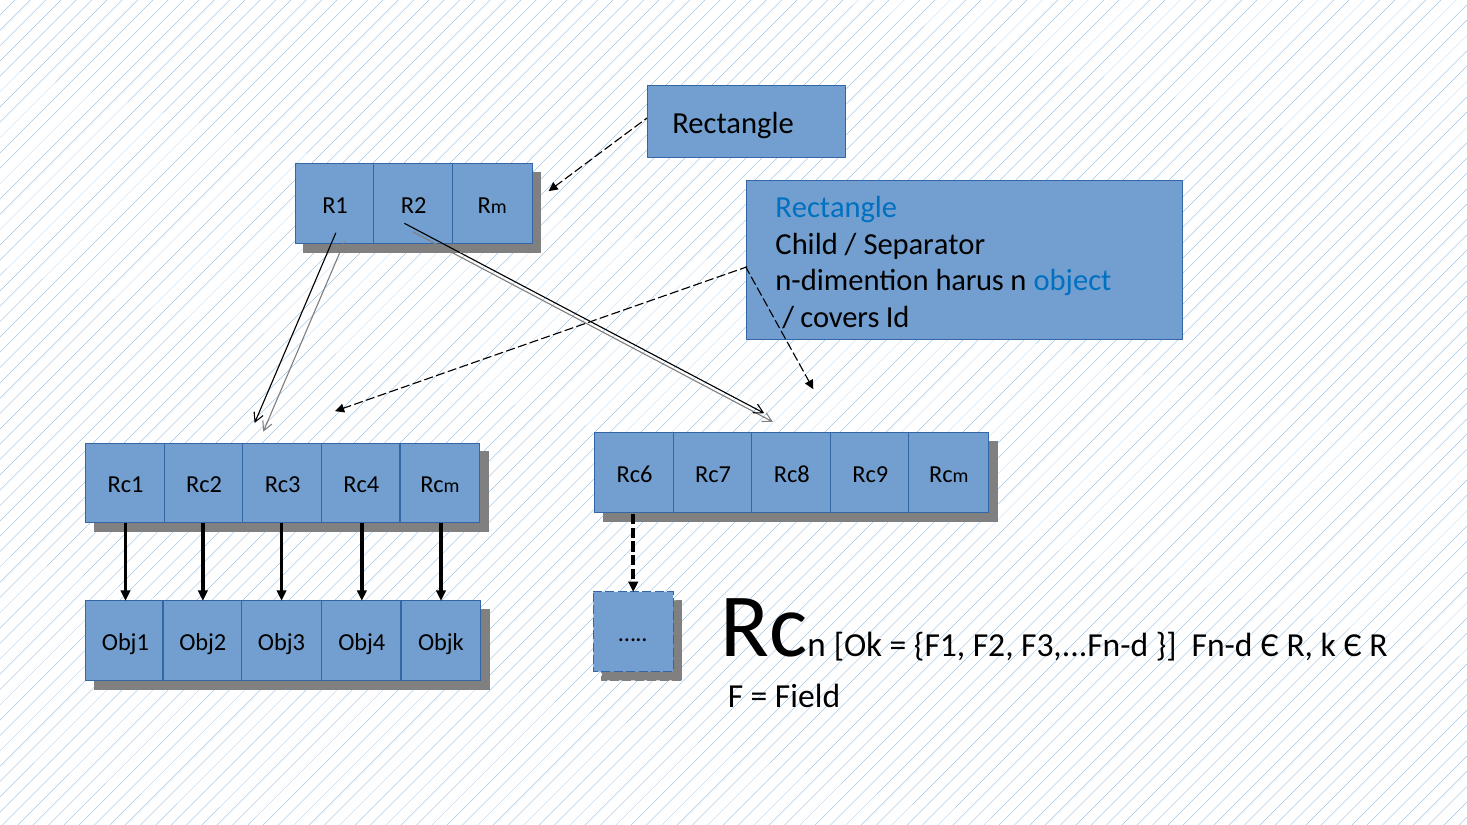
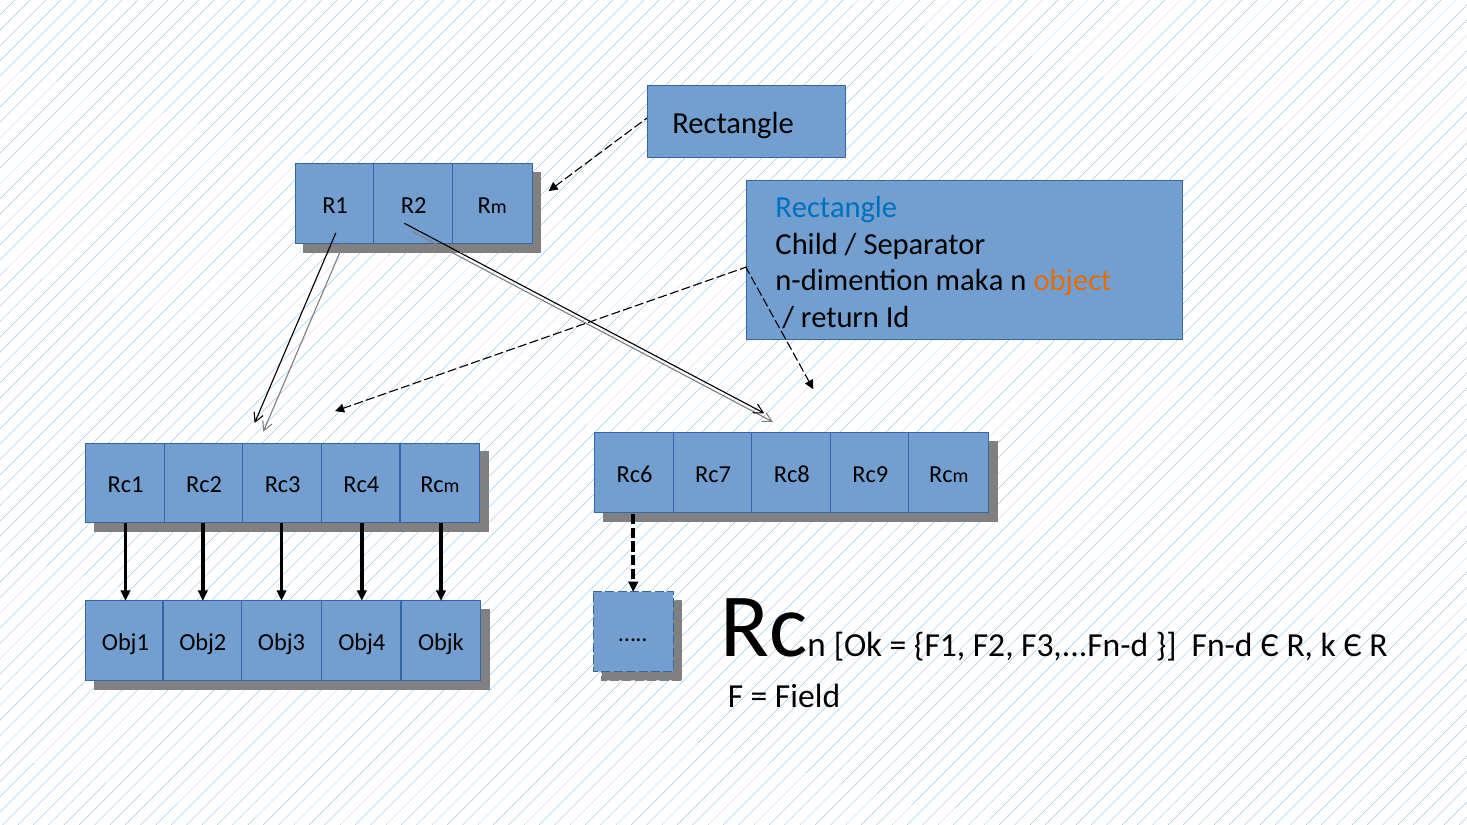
harus: harus -> maka
object colour: blue -> orange
covers: covers -> return
